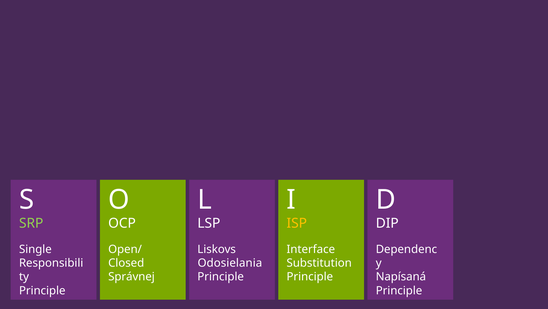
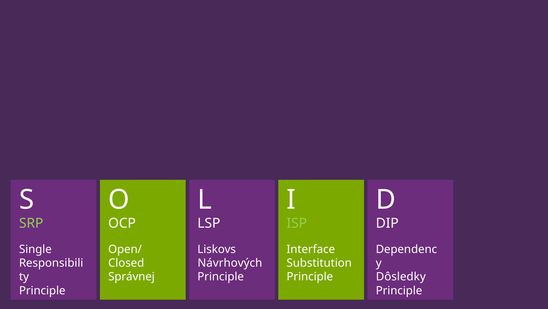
ISP colour: yellow -> light green
Odosielania: Odosielania -> Návrhových
Napísaná: Napísaná -> Dôsledky
